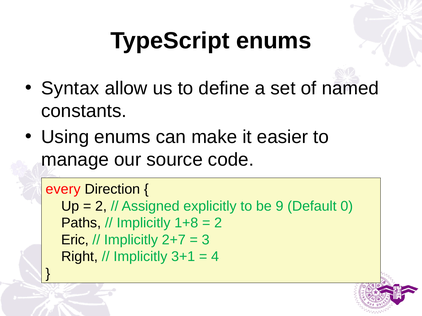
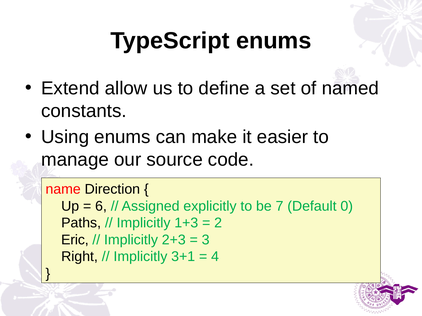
Syntax: Syntax -> Extend
every: every -> name
2 at (101, 206): 2 -> 6
9: 9 -> 7
1+8: 1+8 -> 1+3
2+7: 2+7 -> 2+3
